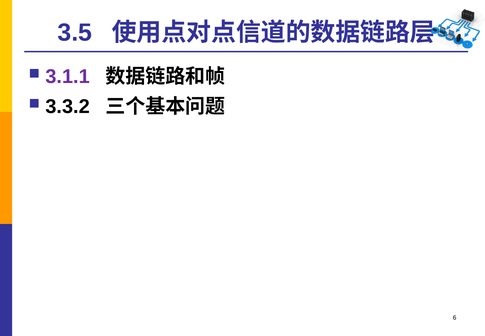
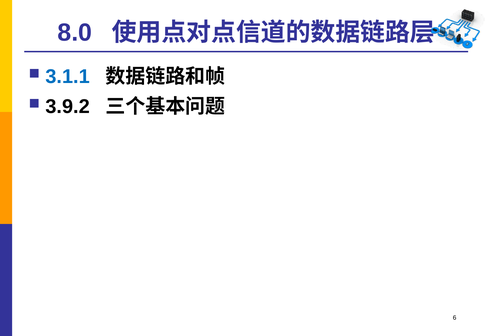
3.5: 3.5 -> 8.0
3.1.1 colour: purple -> blue
3.3.2: 3.3.2 -> 3.9.2
